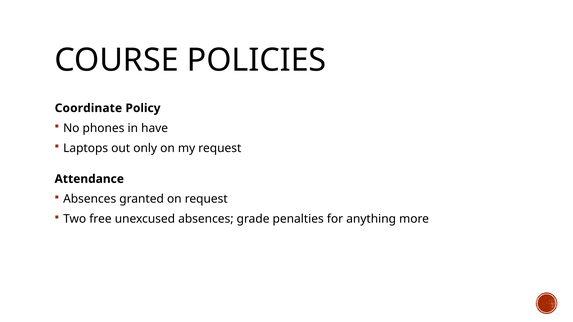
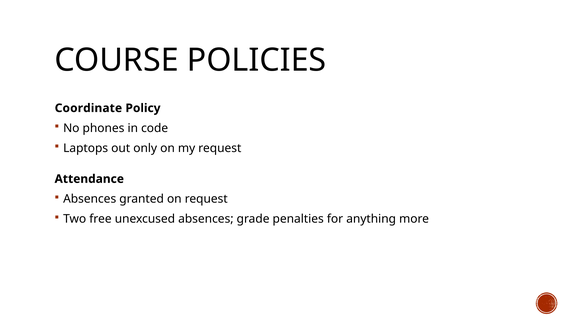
have: have -> code
